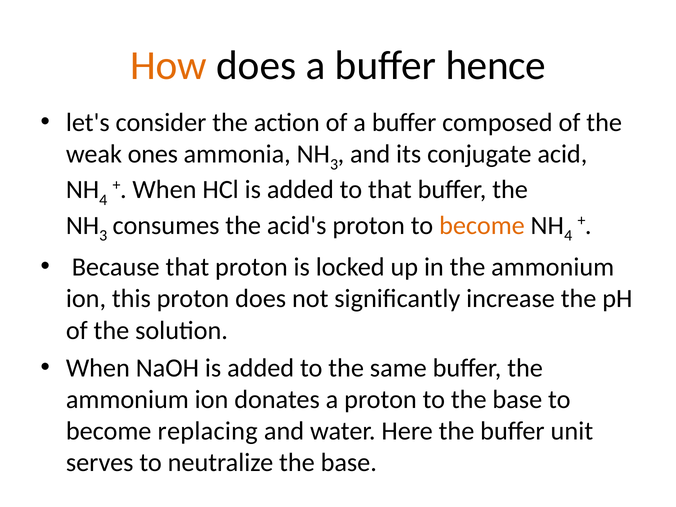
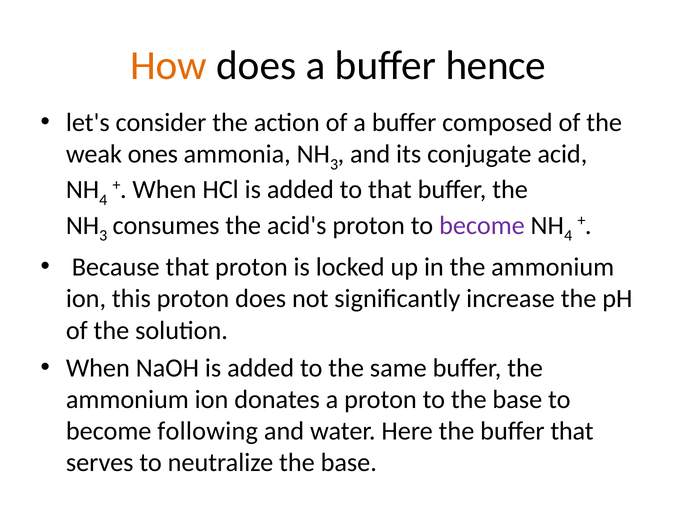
become at (482, 225) colour: orange -> purple
replacing: replacing -> following
buffer unit: unit -> that
